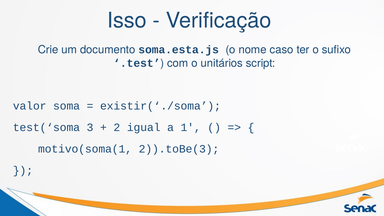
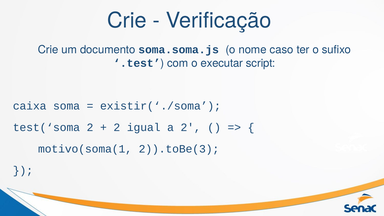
Isso at (127, 20): Isso -> Crie
soma.esta.js: soma.esta.js -> soma.soma.js
unitários: unitários -> executar
valor: valor -> caixa
test(‘soma 3: 3 -> 2
a 1: 1 -> 2
